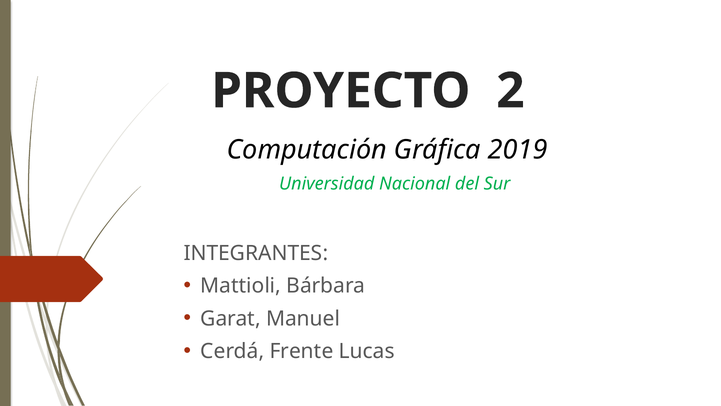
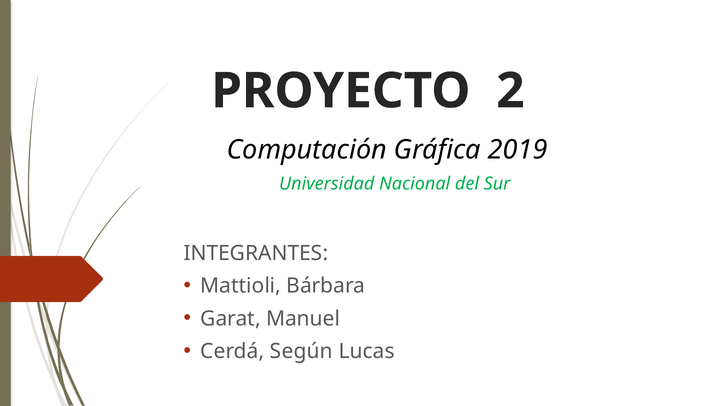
Frente: Frente -> Según
